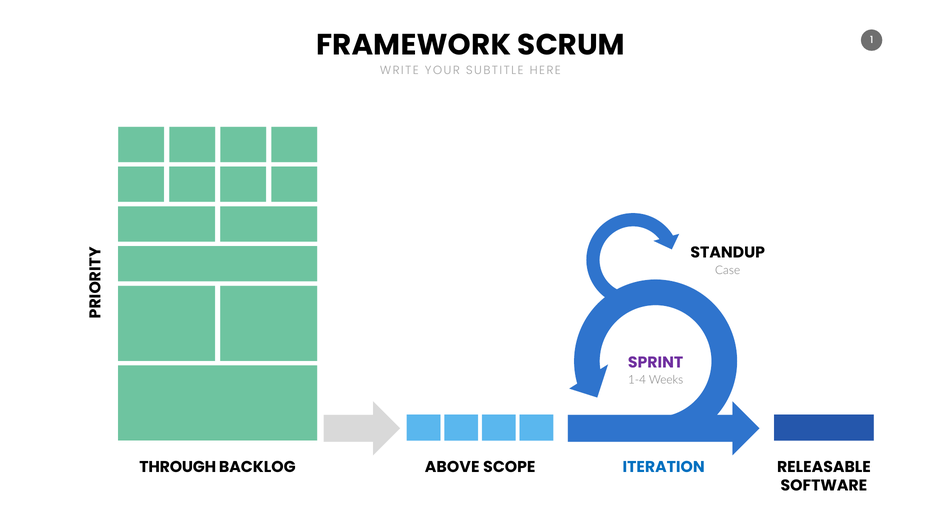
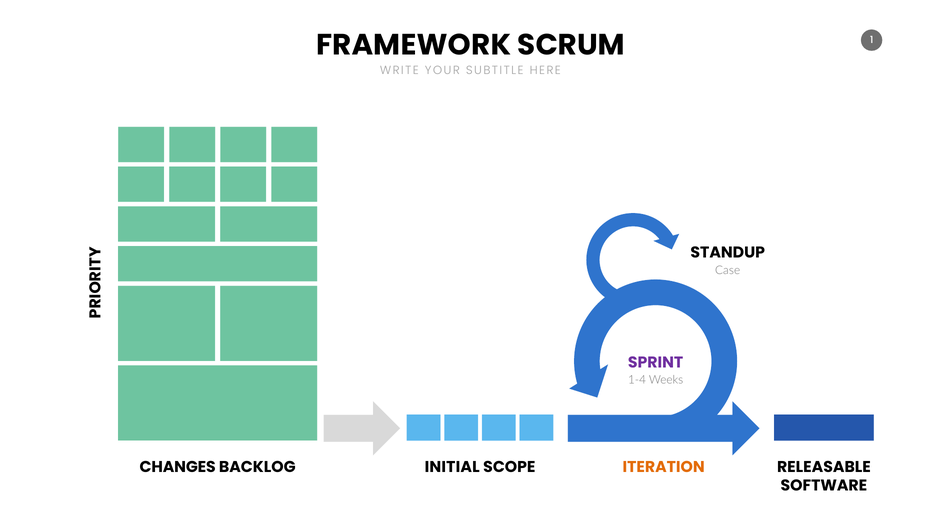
THROUGH: THROUGH -> CHANGES
ABOVE: ABOVE -> INITIAL
ITERATION colour: blue -> orange
